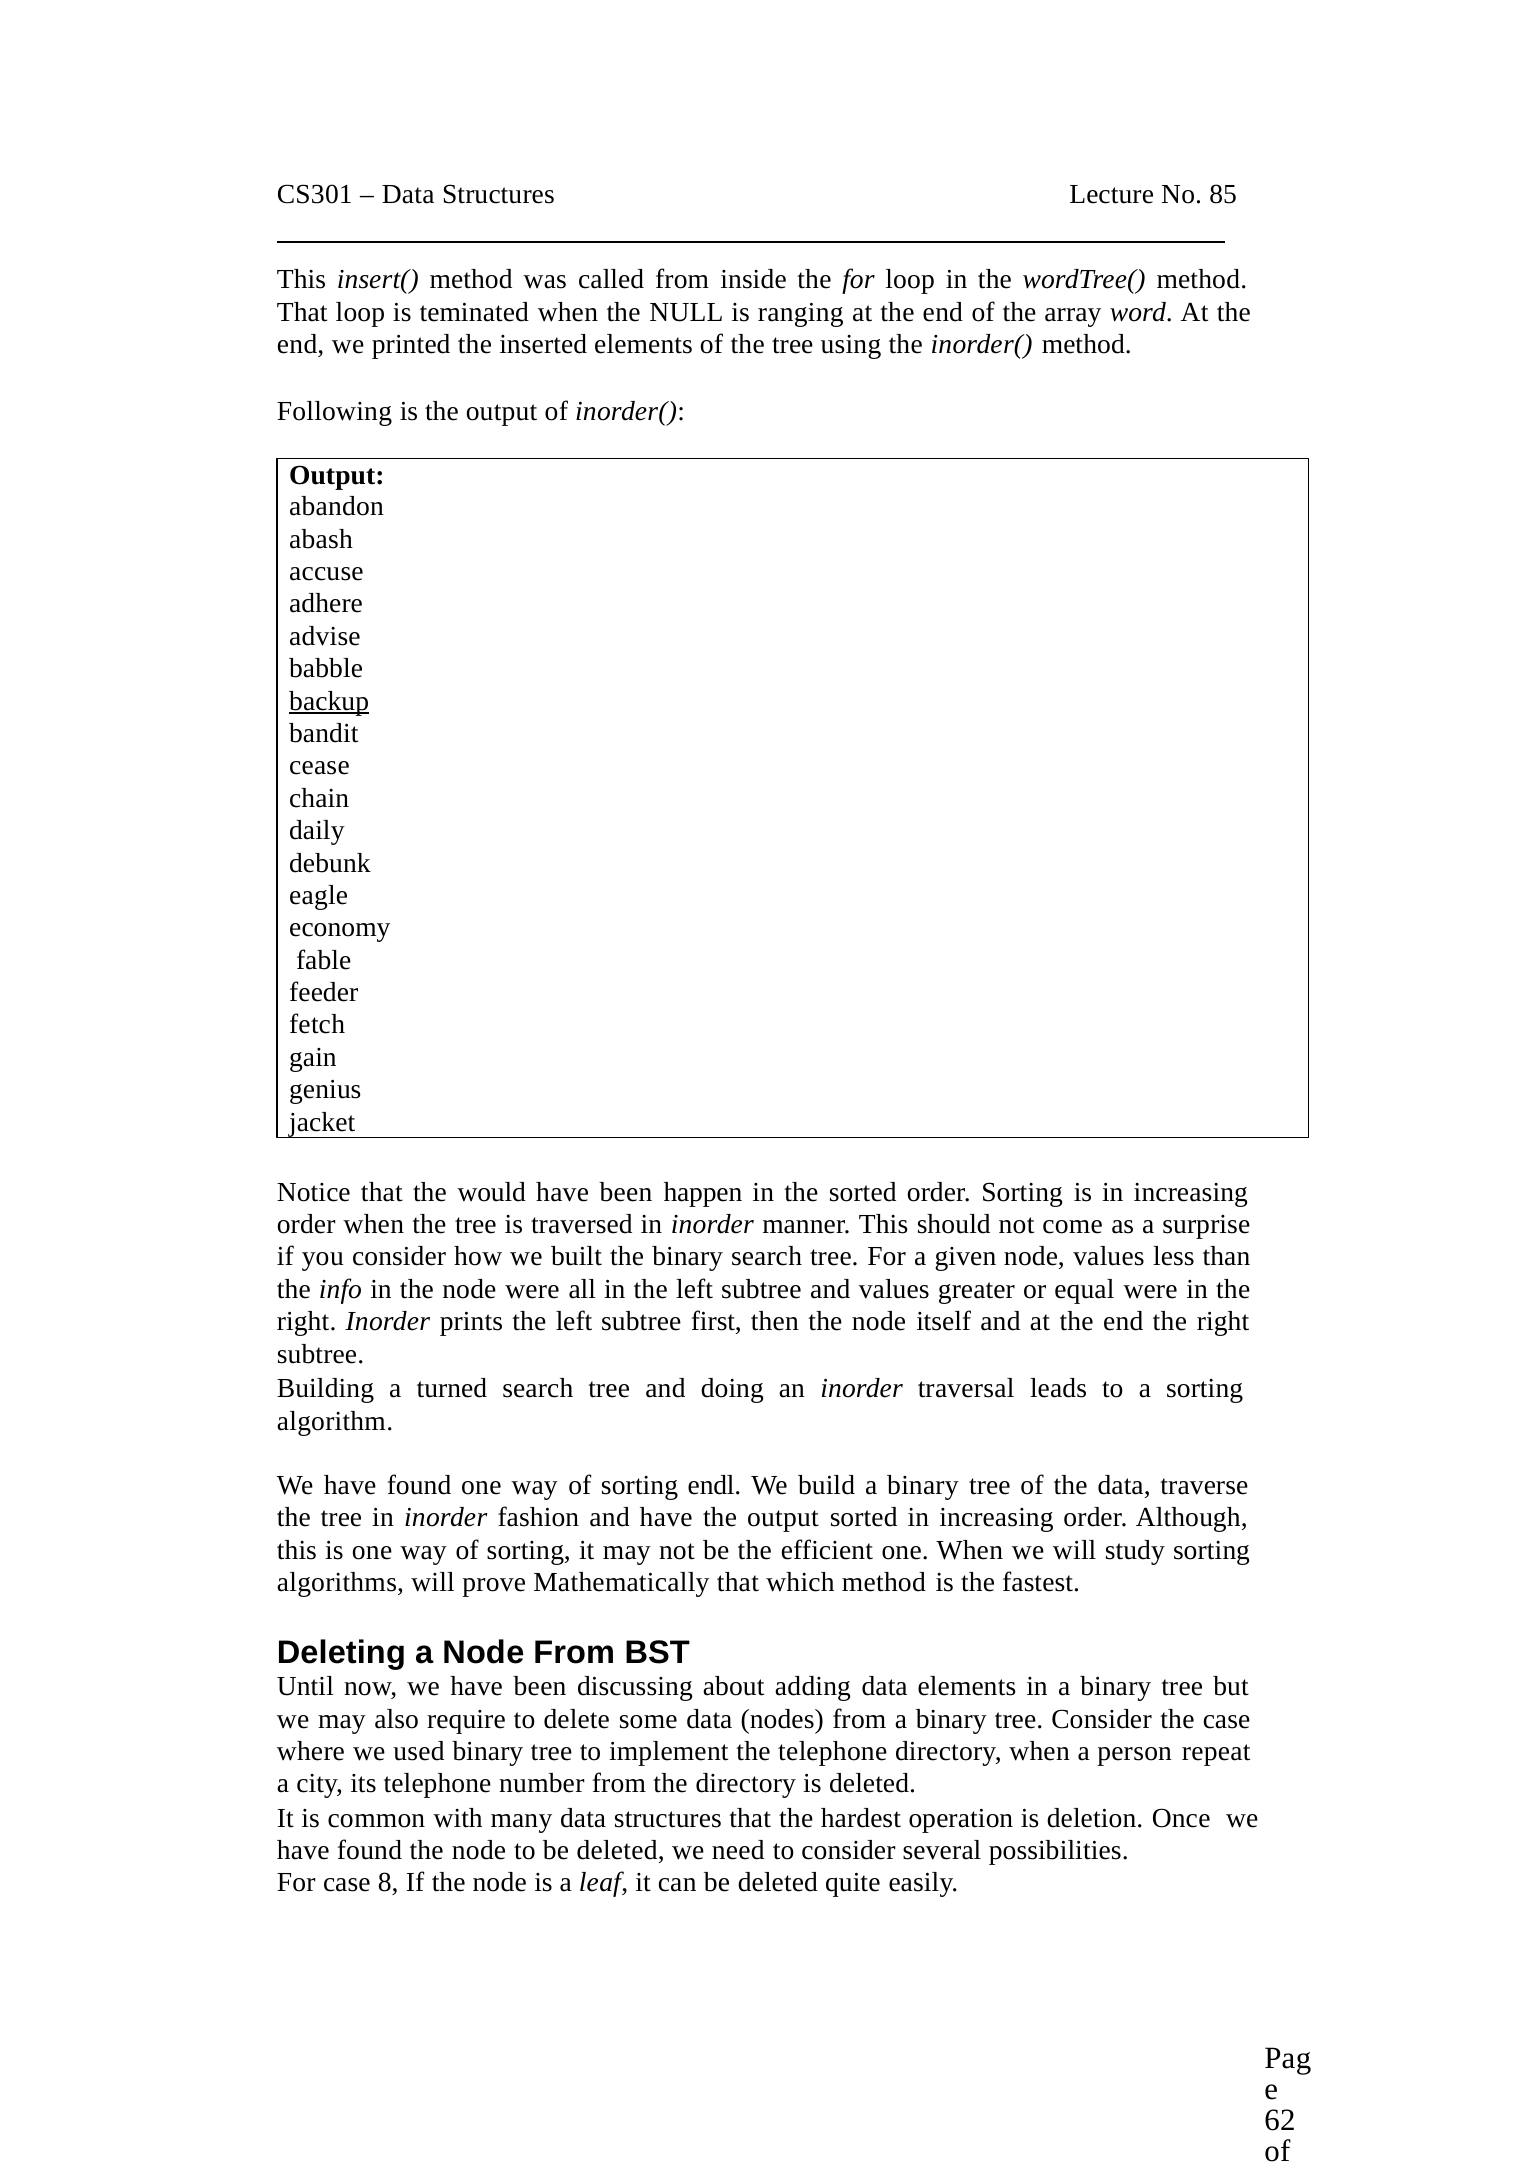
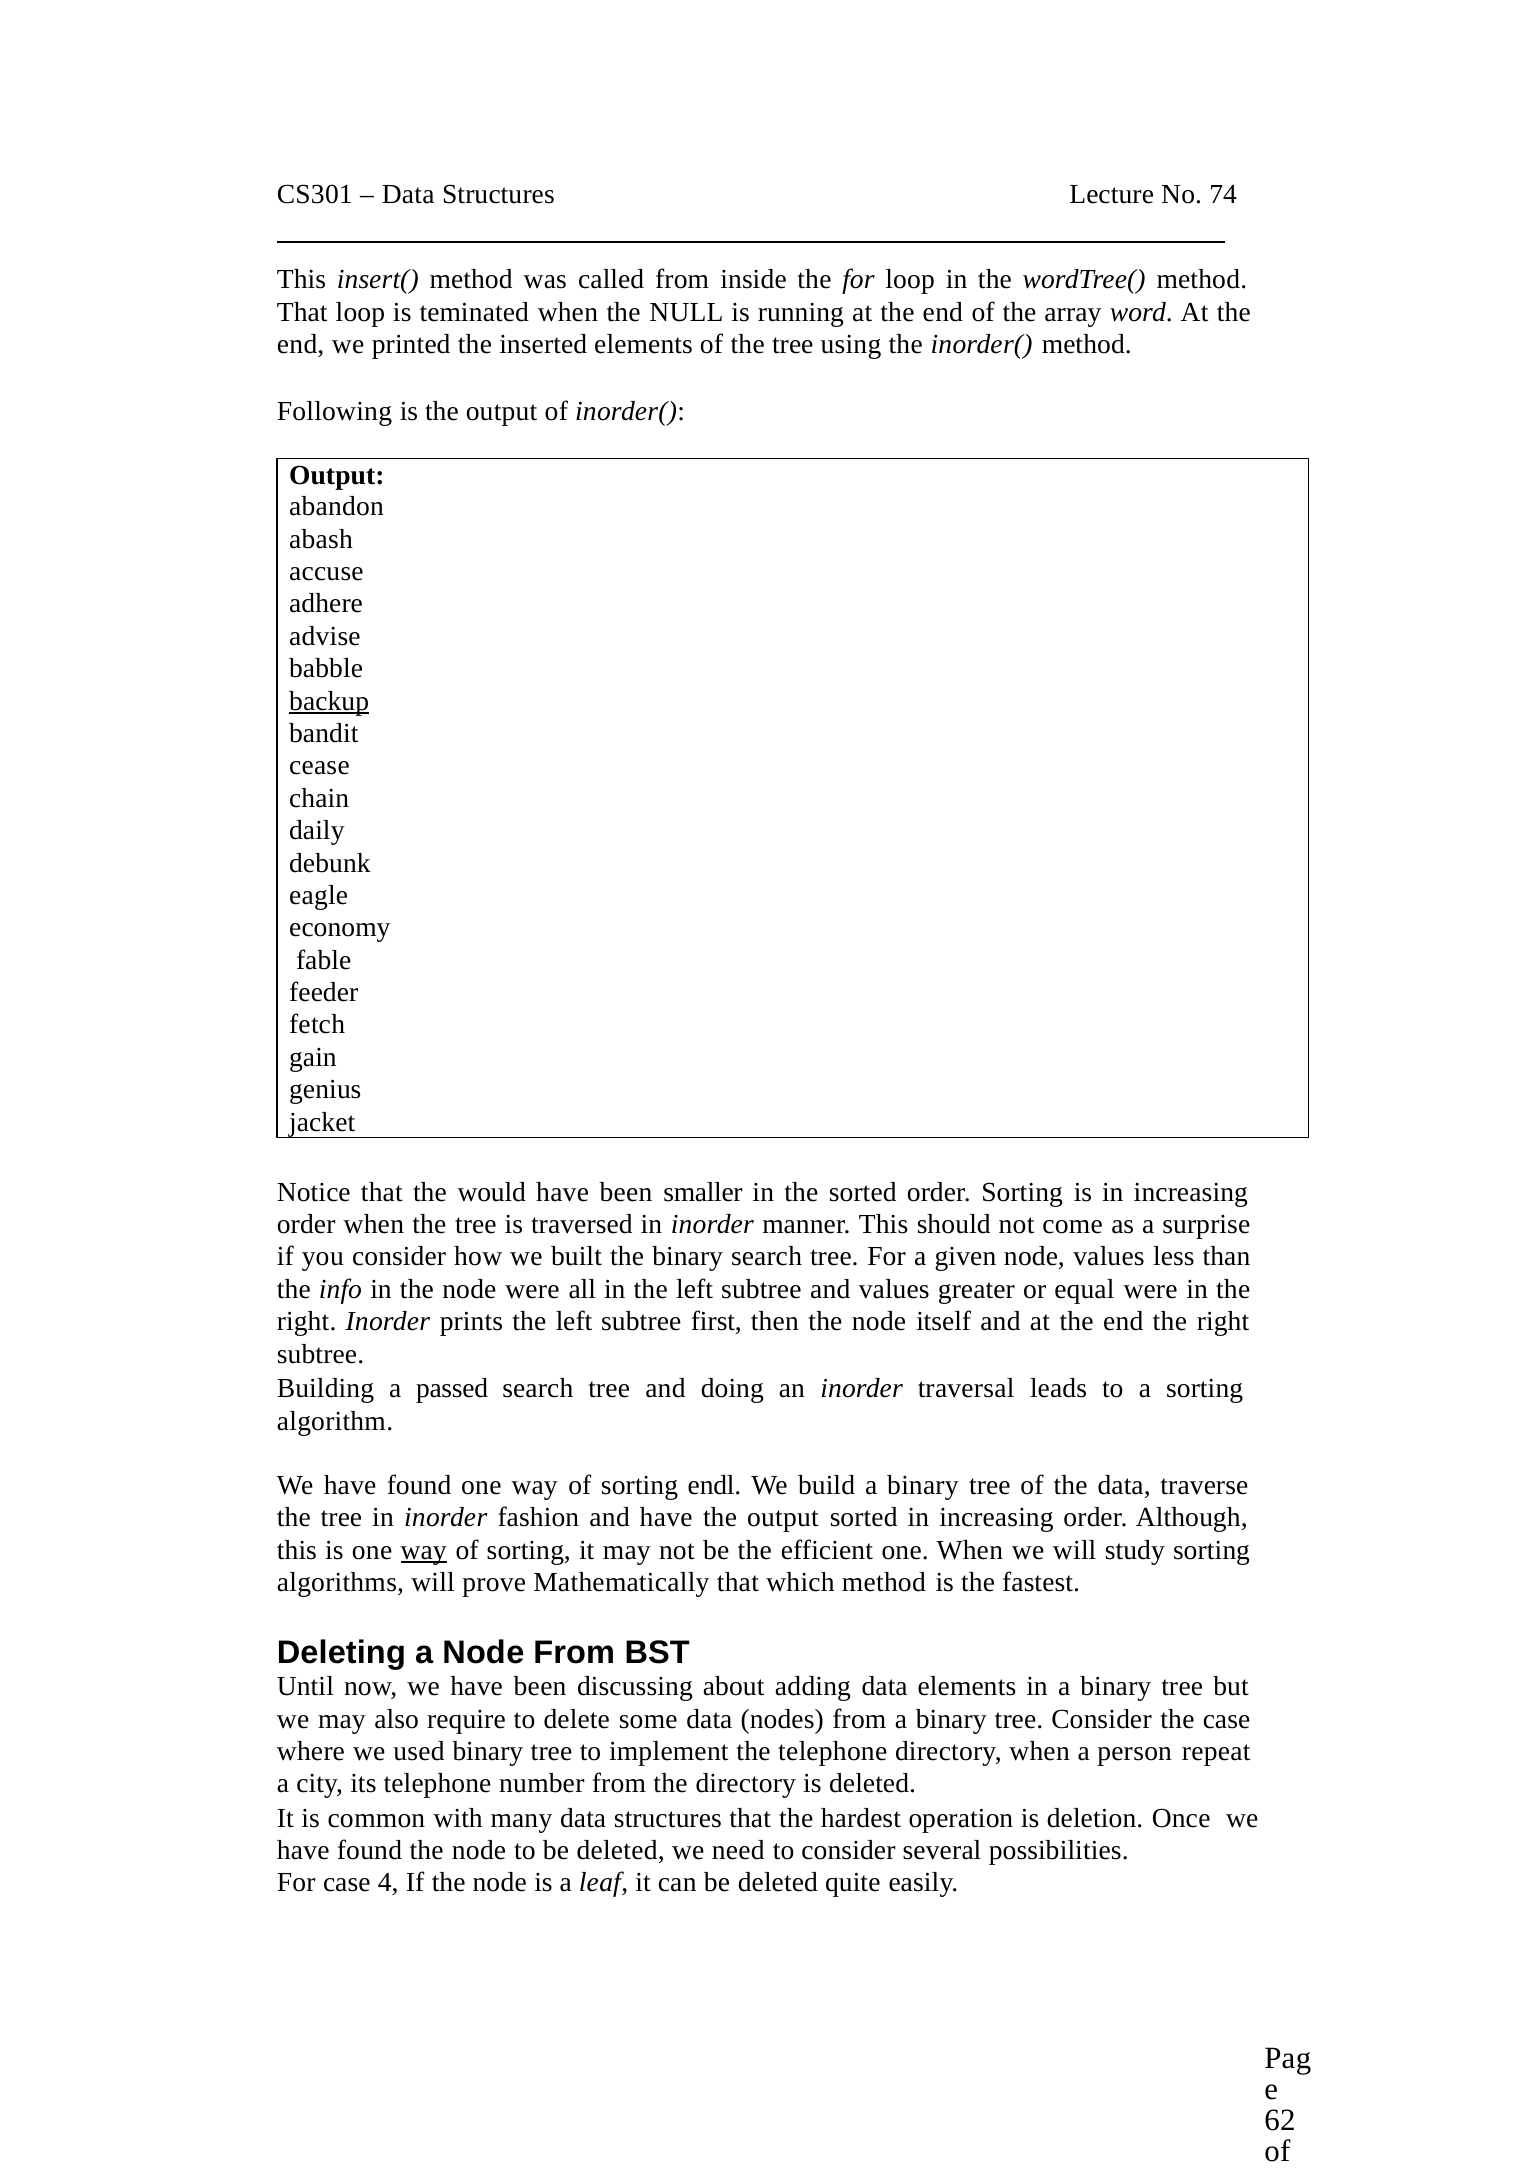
85: 85 -> 74
ranging: ranging -> running
happen: happen -> smaller
turned: turned -> passed
way at (424, 1550) underline: none -> present
8: 8 -> 4
